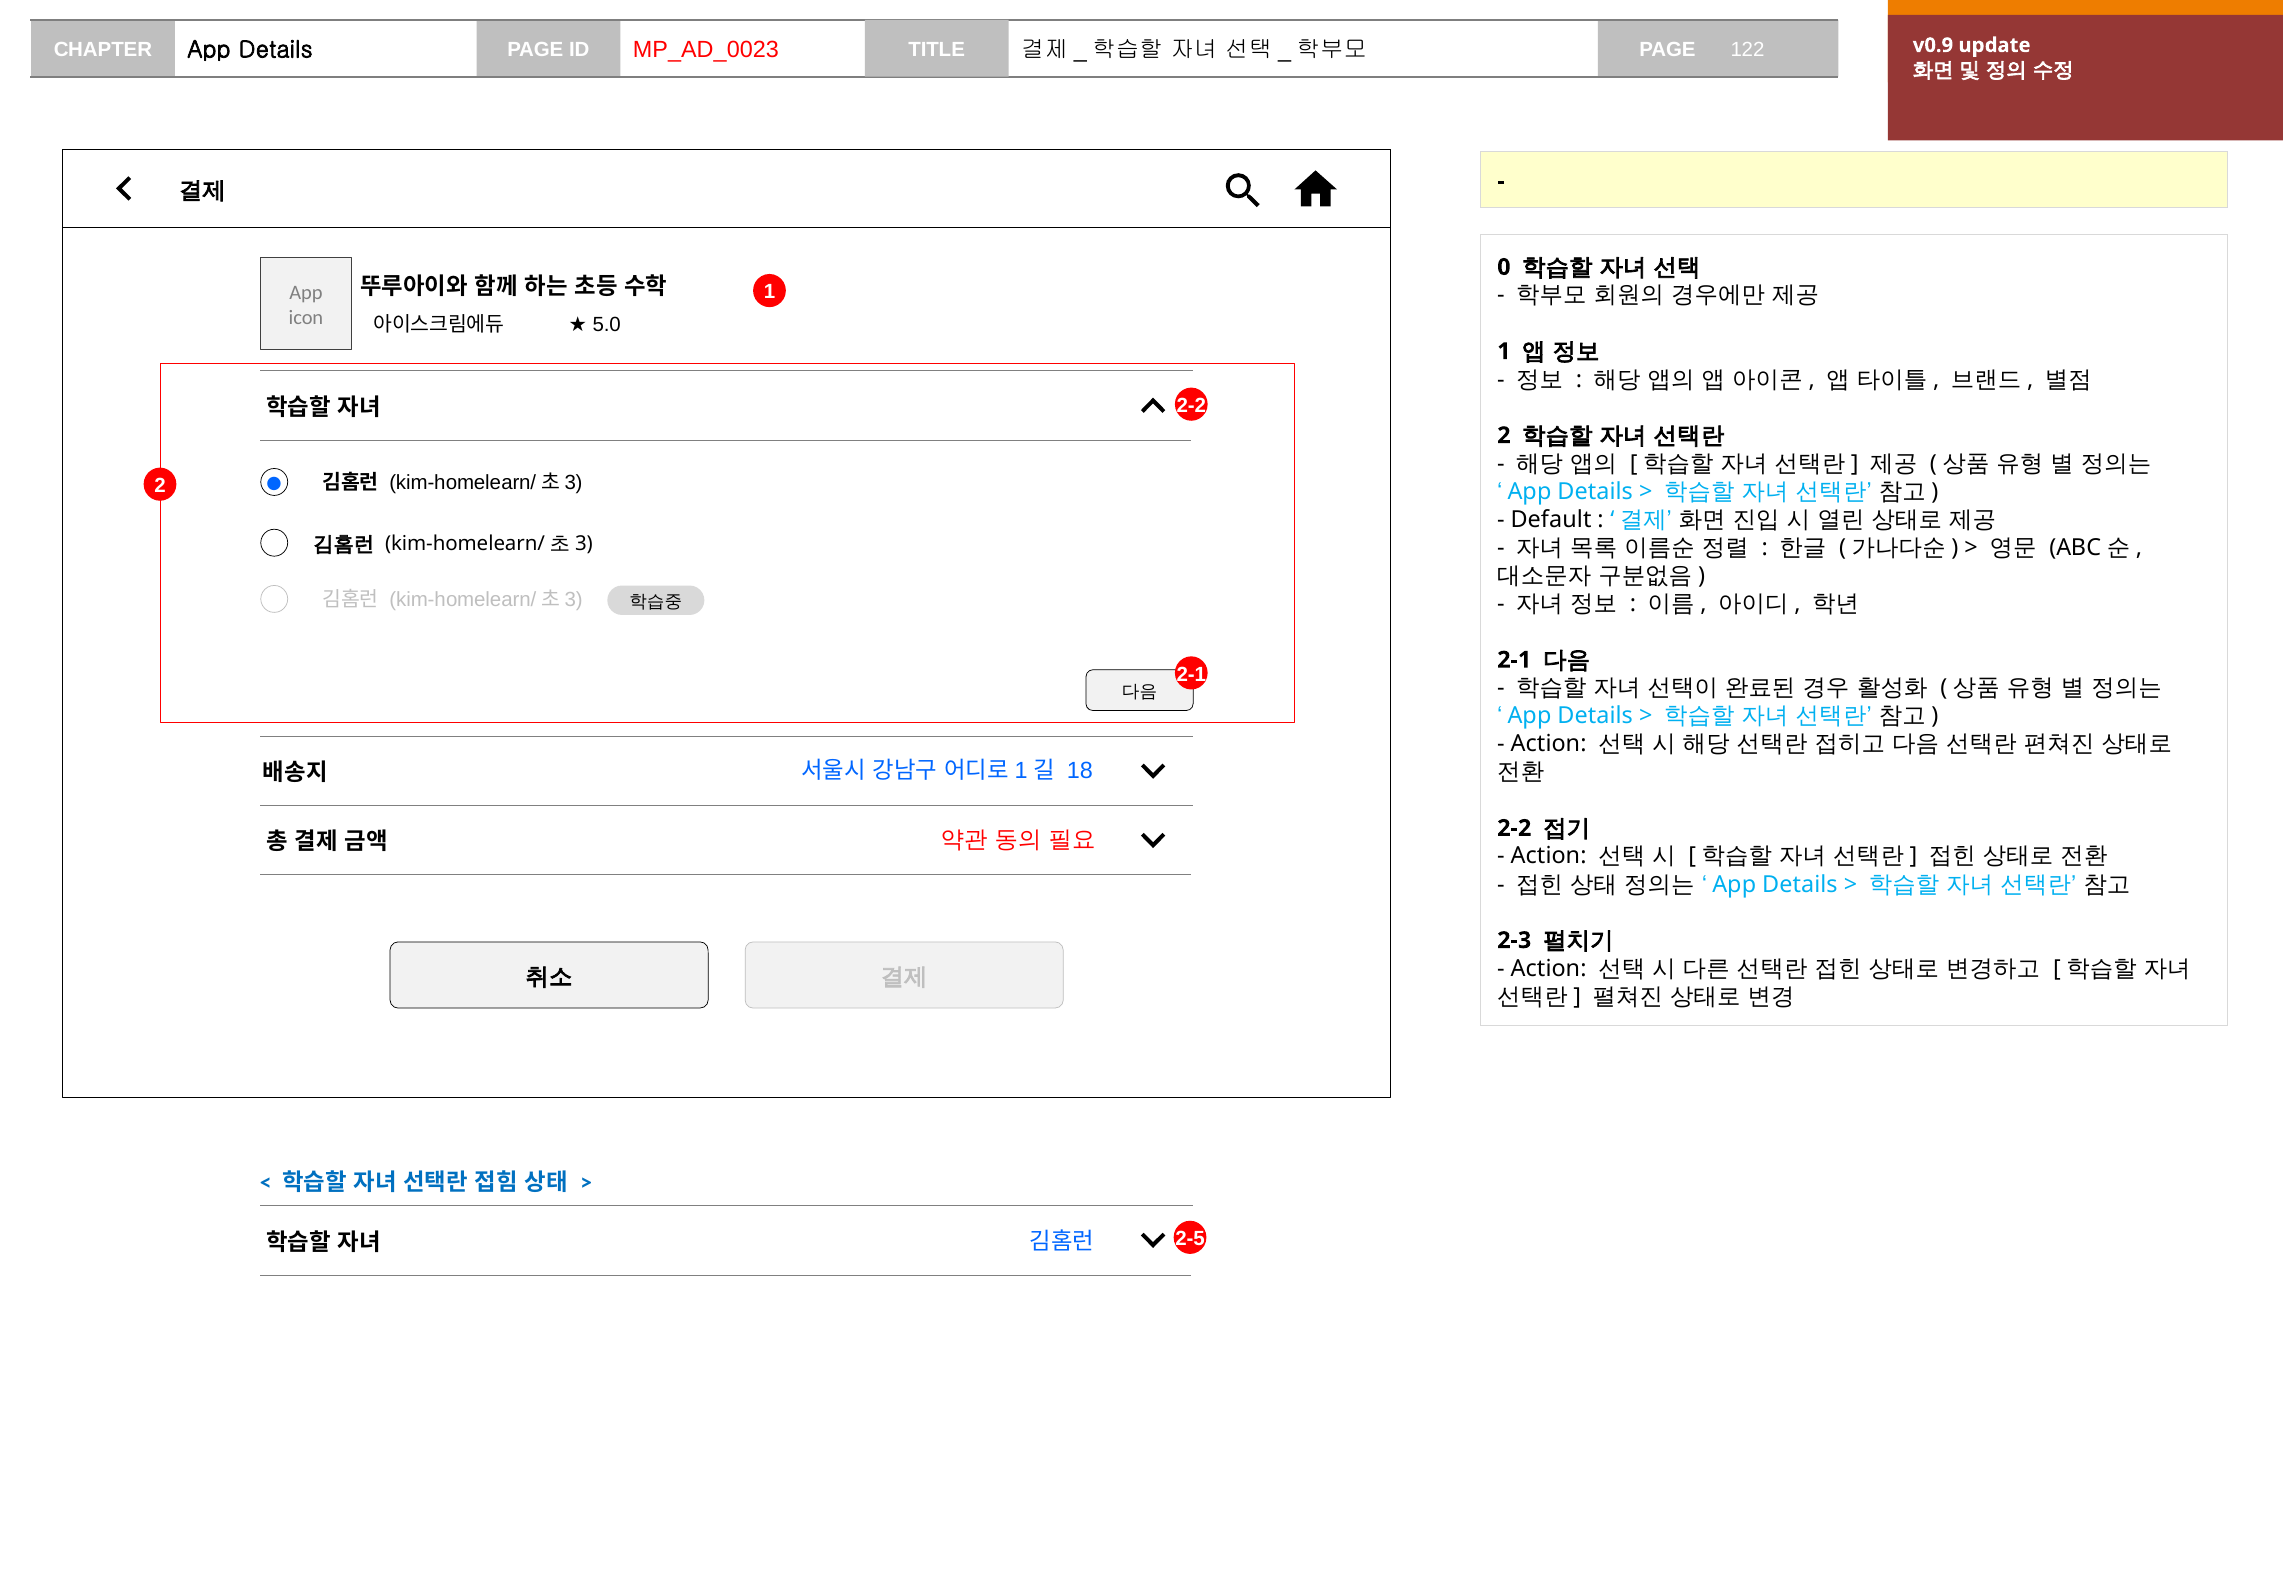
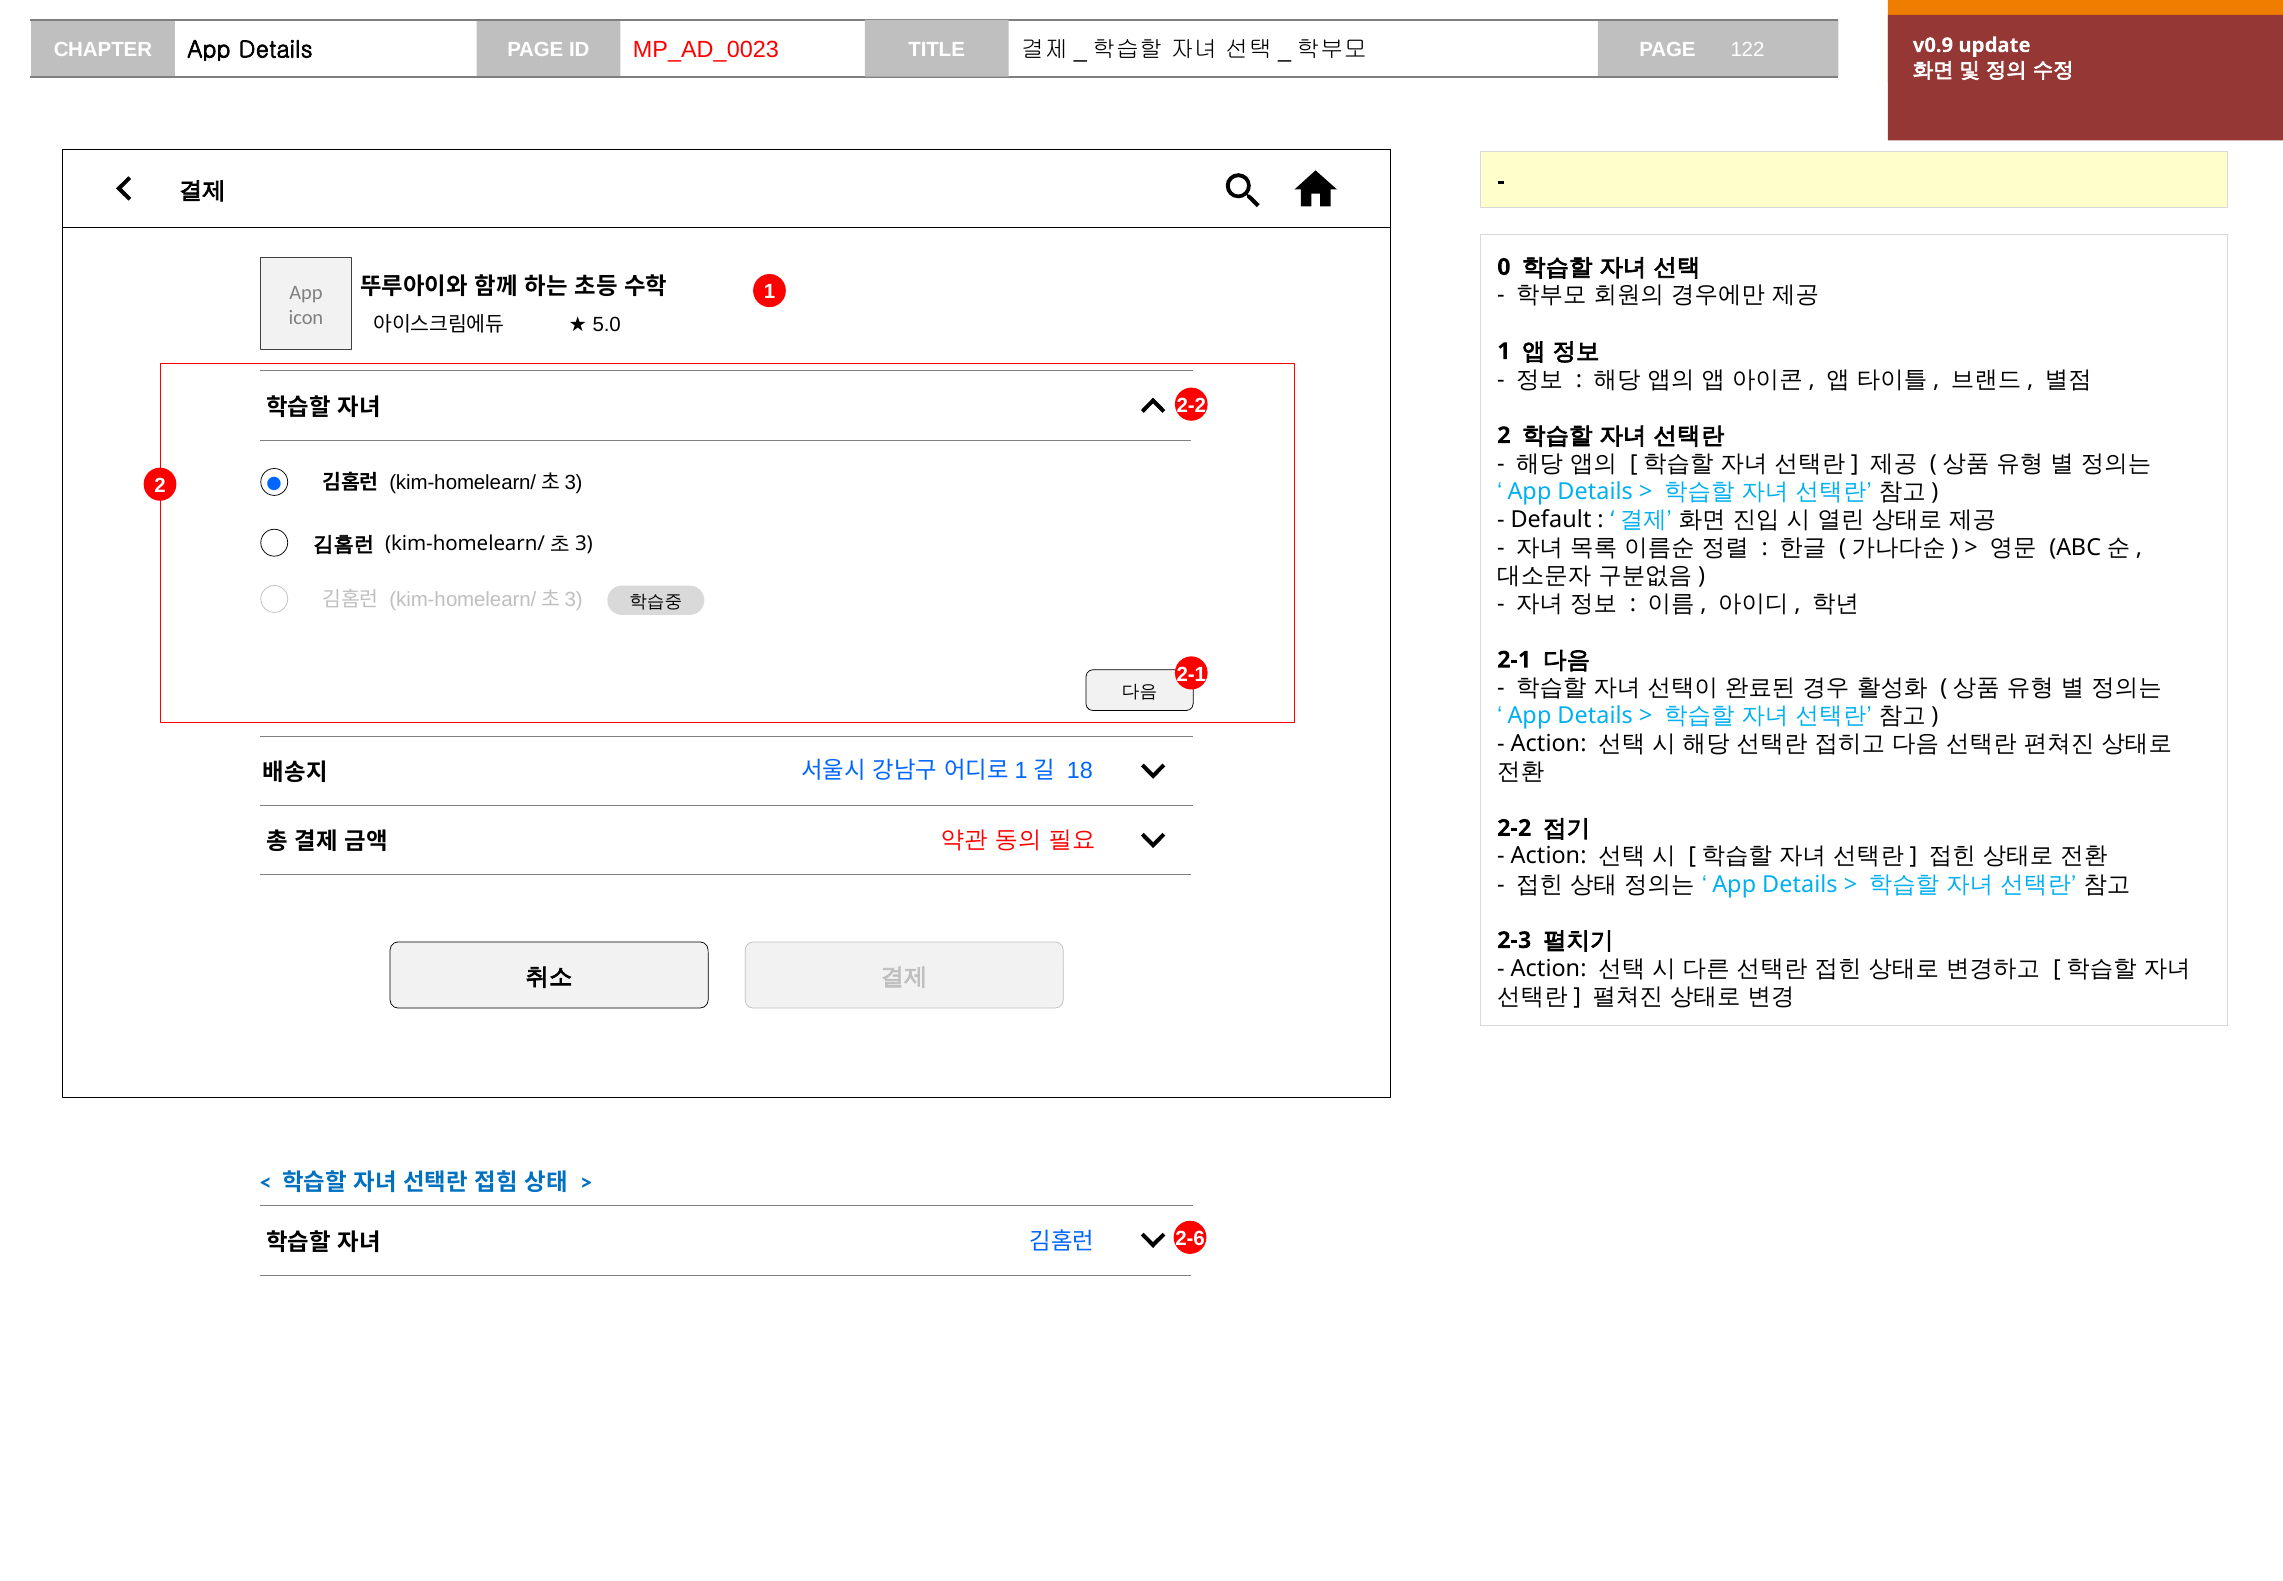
2-5: 2-5 -> 2-6
